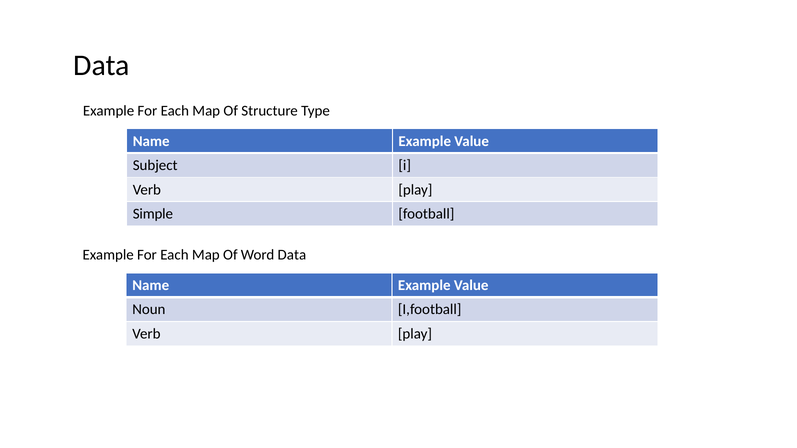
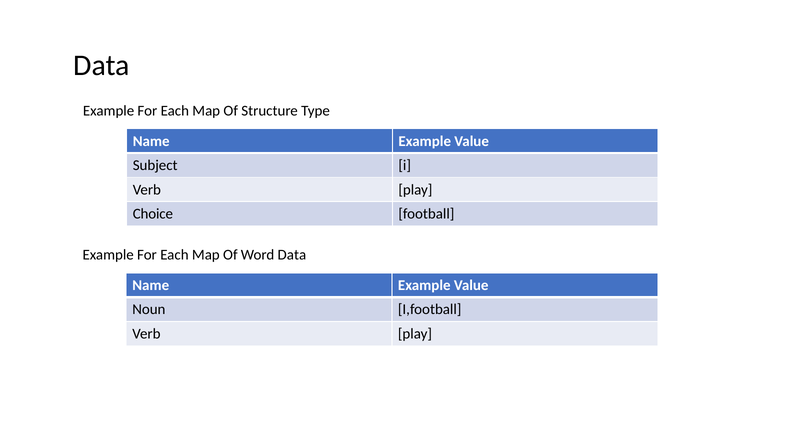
Simple: Simple -> Choice
